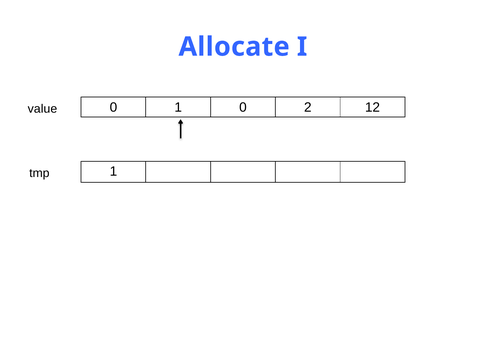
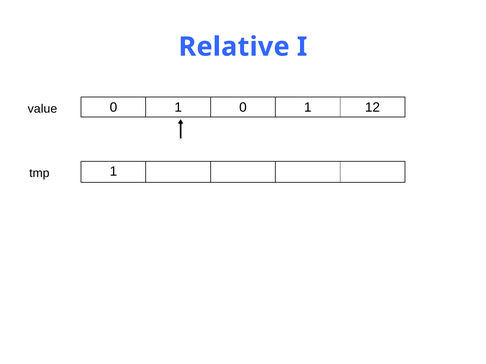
Allocate: Allocate -> Relative
1 0 2: 2 -> 1
